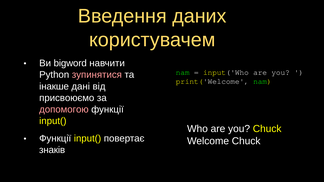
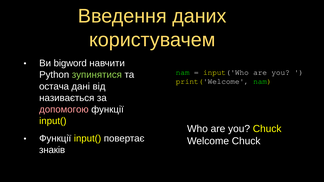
зупинятися colour: pink -> light green
інакше: інакше -> остача
присвоюємо: присвоюємо -> називається
